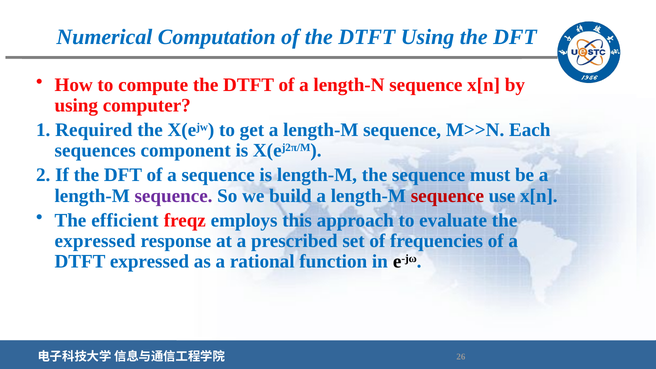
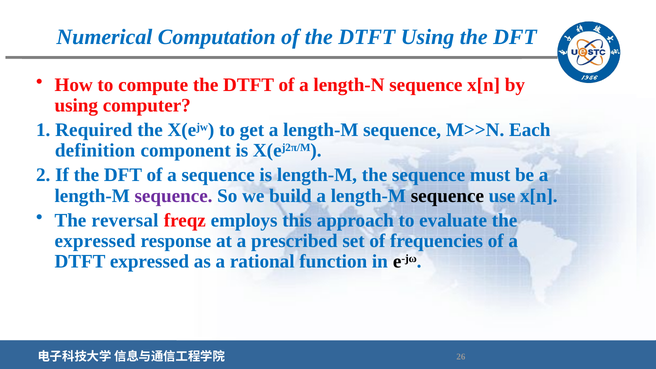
sequences: sequences -> definition
sequence at (447, 196) colour: red -> black
efficient: efficient -> reversal
